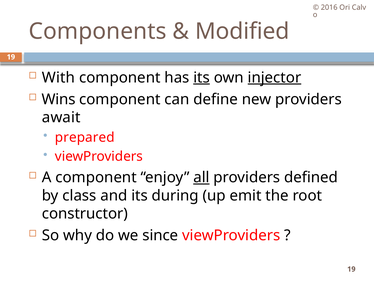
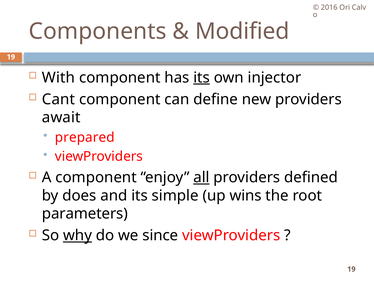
injector underline: present -> none
Wins: Wins -> Cant
class: class -> does
during: during -> simple
emit: emit -> wins
constructor: constructor -> parameters
why underline: none -> present
